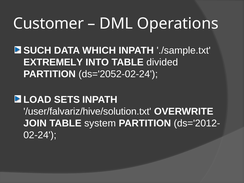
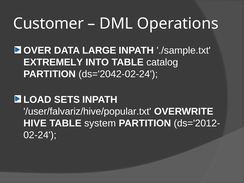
SUCH: SUCH -> OVER
WHICH: WHICH -> LARGE
divided: divided -> catalog
ds='2052-02-24: ds='2052-02-24 -> ds='2042-02-24
/user/falvariz/hive/solution.txt: /user/falvariz/hive/solution.txt -> /user/falvariz/hive/popular.txt
JOIN: JOIN -> HIVE
